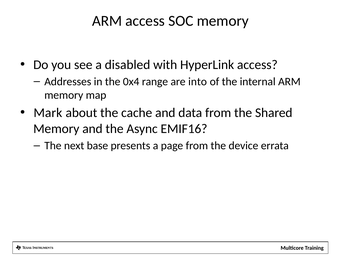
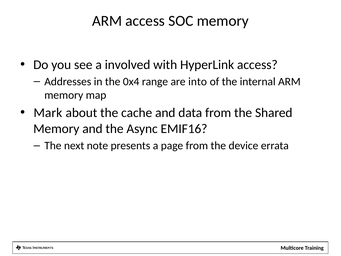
disabled: disabled -> involved
base: base -> note
